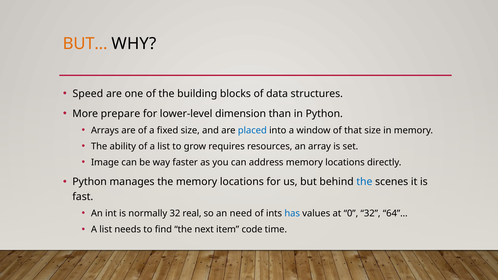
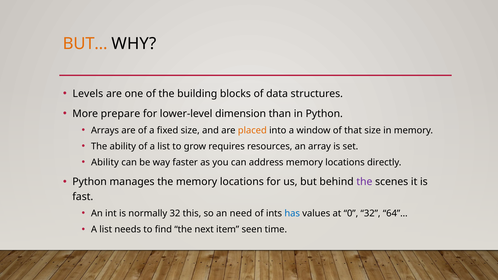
Speed: Speed -> Levels
placed colour: blue -> orange
Image at (105, 162): Image -> Ability
the at (364, 182) colour: blue -> purple
real: real -> this
code: code -> seen
